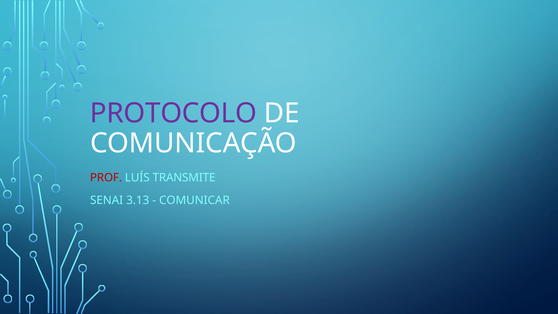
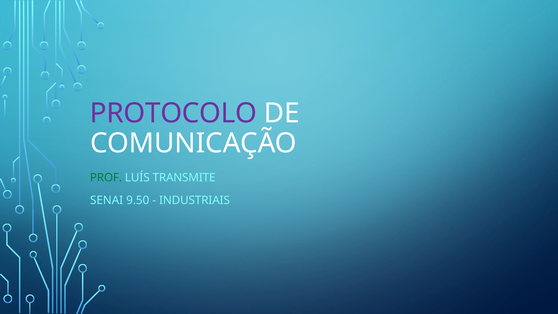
PROF colour: red -> green
3.13: 3.13 -> 9.50
COMUNICAR: COMUNICAR -> INDUSTRIAIS
